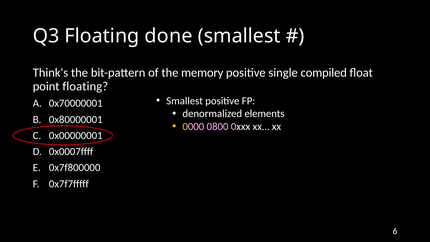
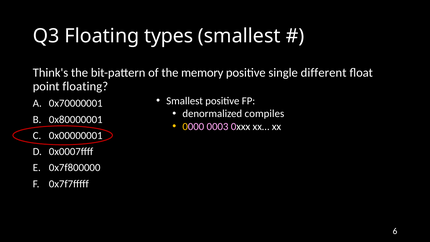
done: done -> types
compiled: compiled -> different
elements: elements -> compiles
0800: 0800 -> 0003
